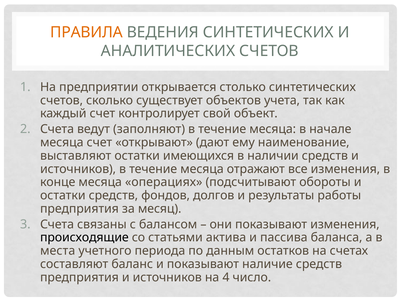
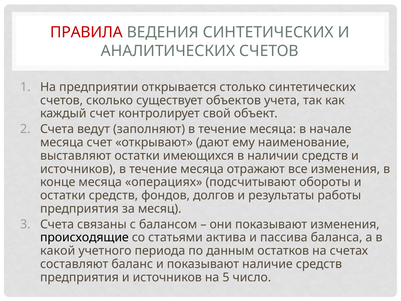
ПРАВИЛА colour: orange -> red
места: места -> какой
4: 4 -> 5
